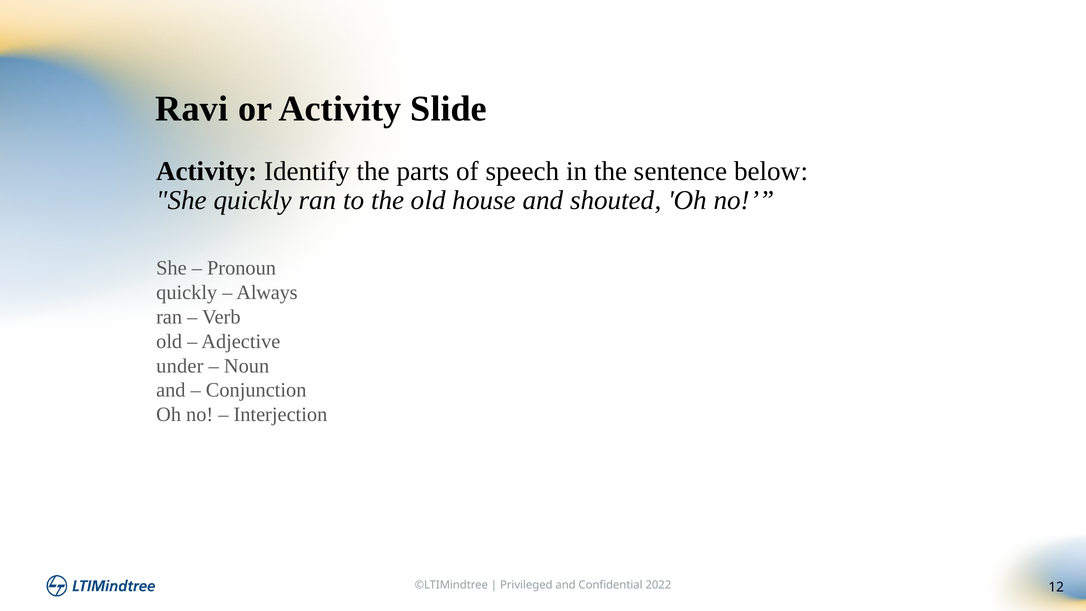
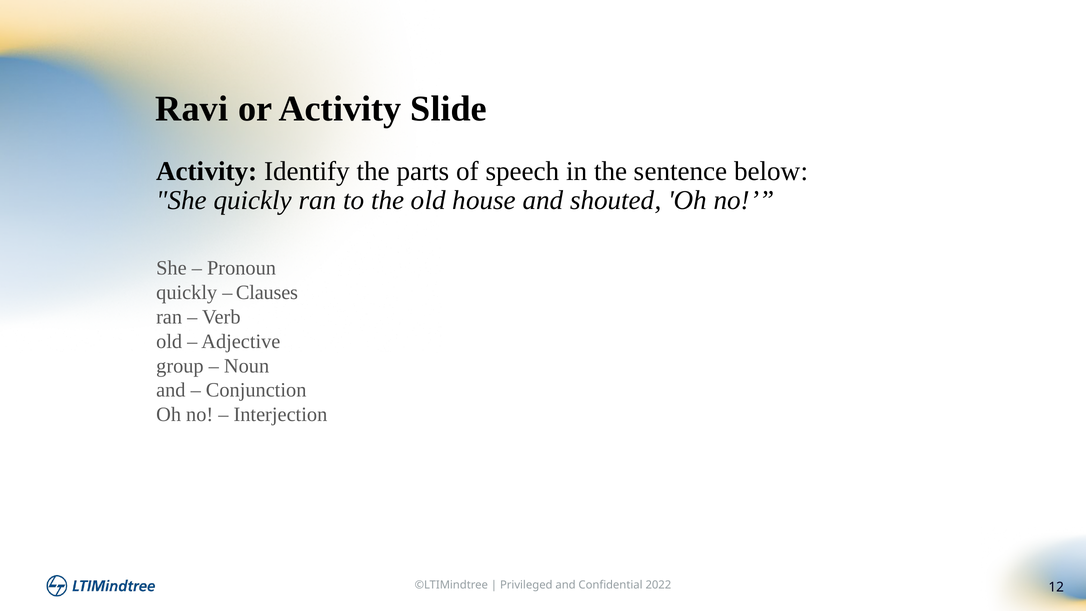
Always: Always -> Clauses
under: under -> group
